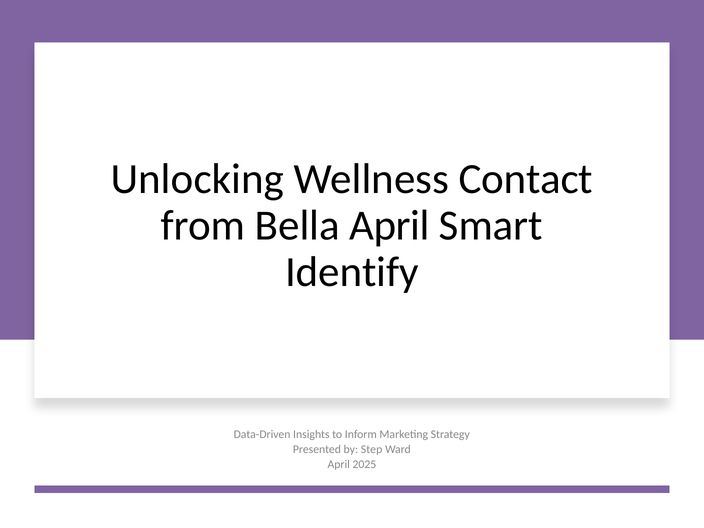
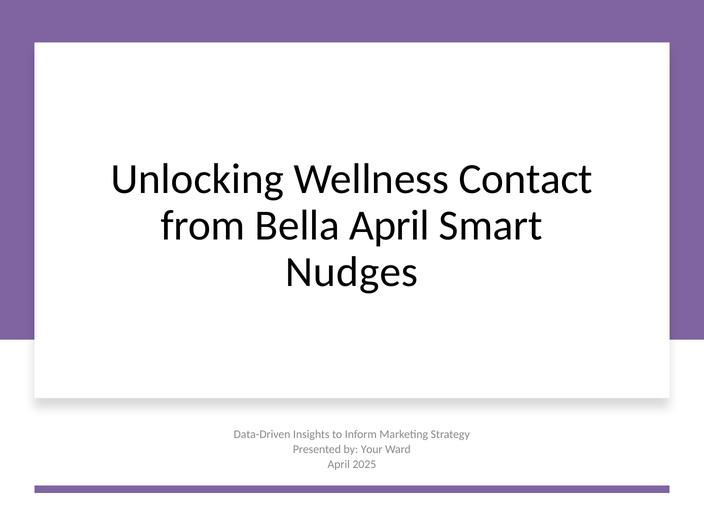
Identify: Identify -> Nudges
Step: Step -> Your
